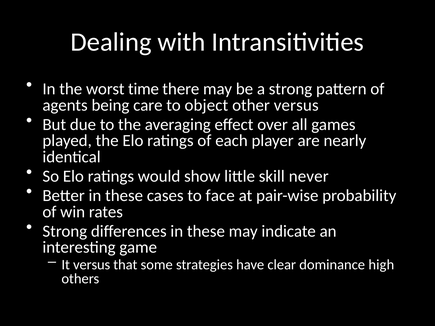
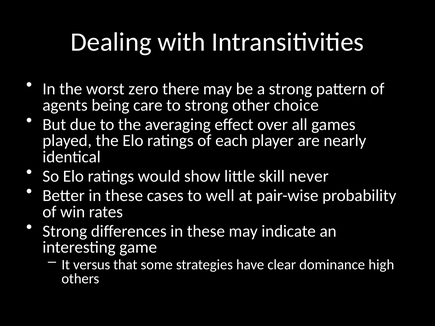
time: time -> zero
to object: object -> strong
other versus: versus -> choice
face: face -> well
